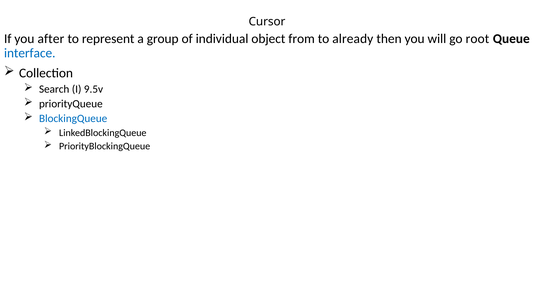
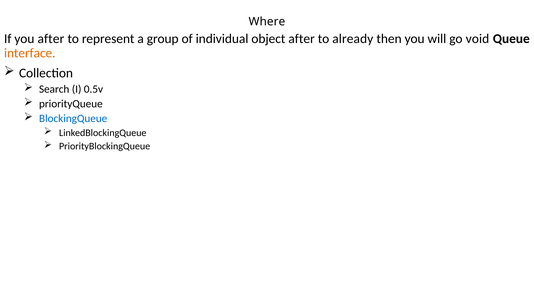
Cursor: Cursor -> Where
object from: from -> after
root: root -> void
interface colour: blue -> orange
9.5v: 9.5v -> 0.5v
